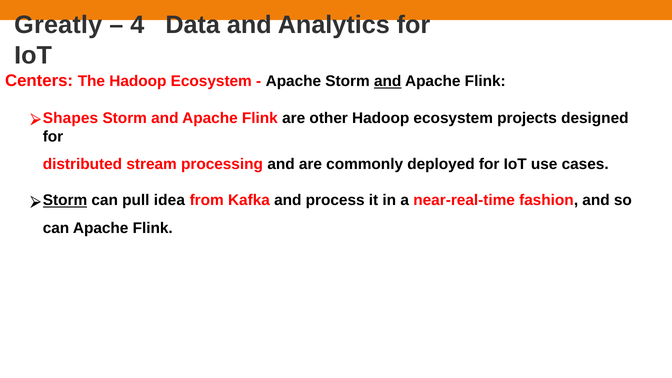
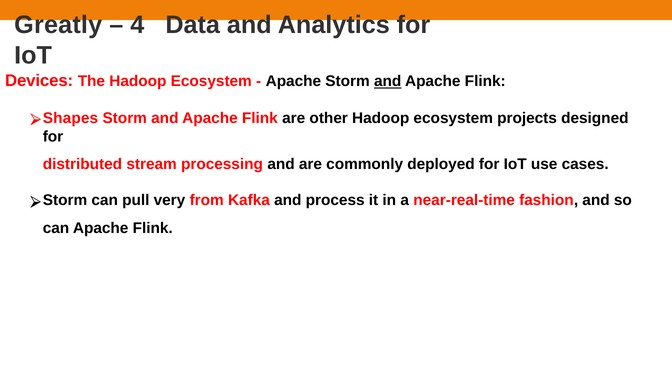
Centers: Centers -> Devices
Storm at (65, 200) underline: present -> none
idea: idea -> very
